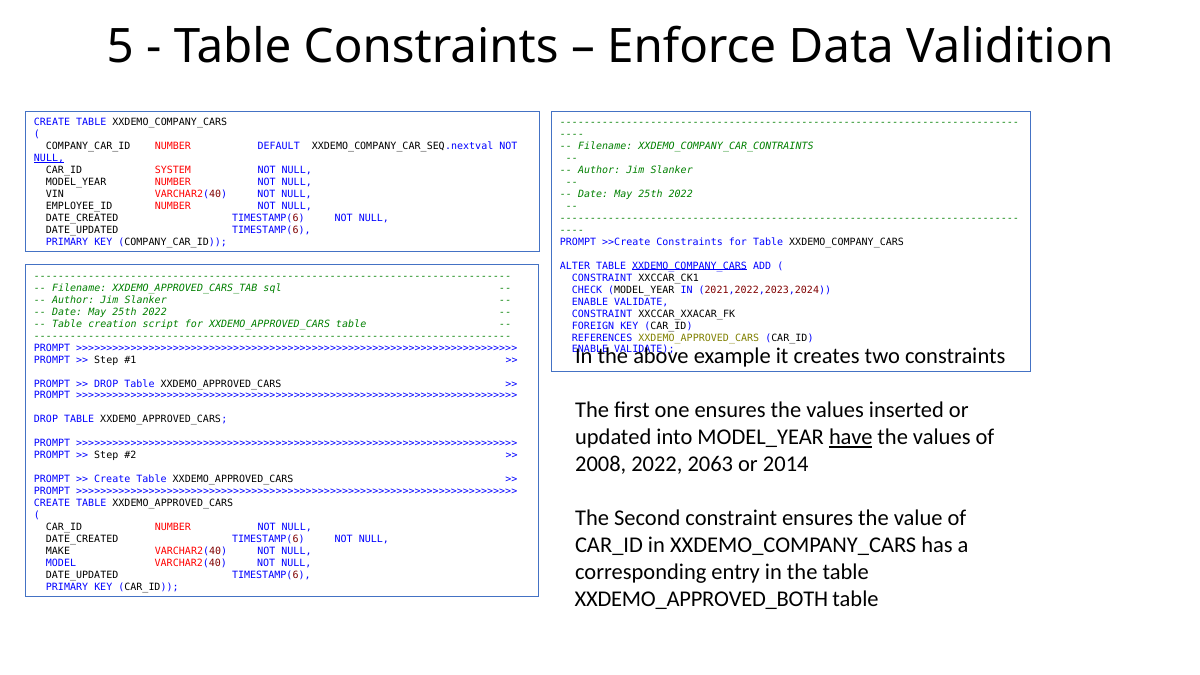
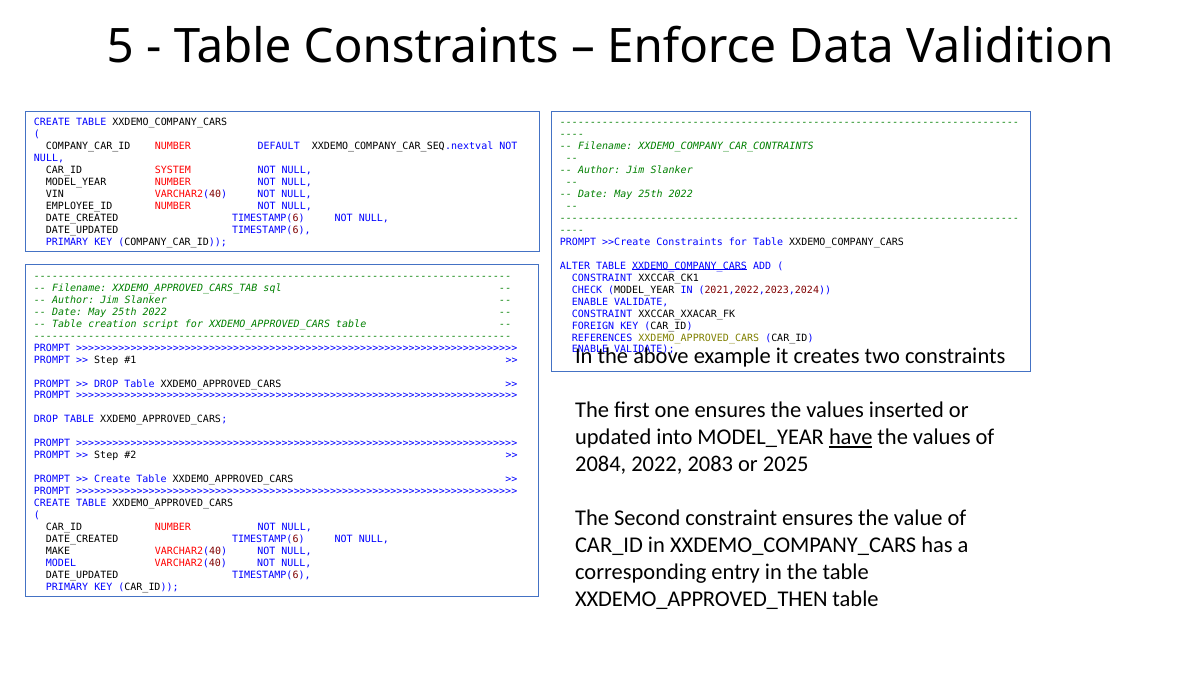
NULL at (49, 158) underline: present -> none
2008: 2008 -> 2084
2063: 2063 -> 2083
2014: 2014 -> 2025
XXDEMO_APPROVED_BOTH: XXDEMO_APPROVED_BOTH -> XXDEMO_APPROVED_THEN
